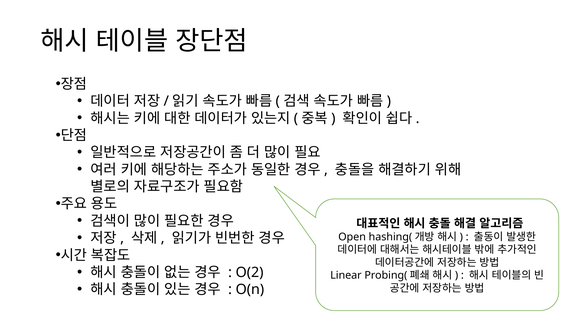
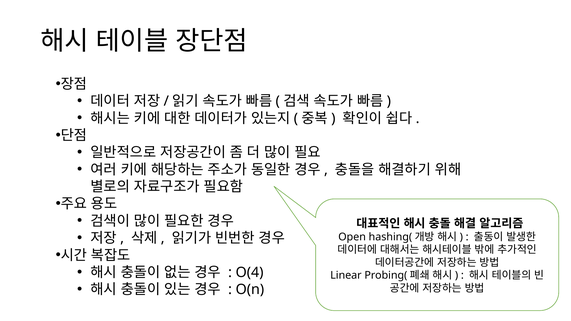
O(2: O(2 -> O(4
